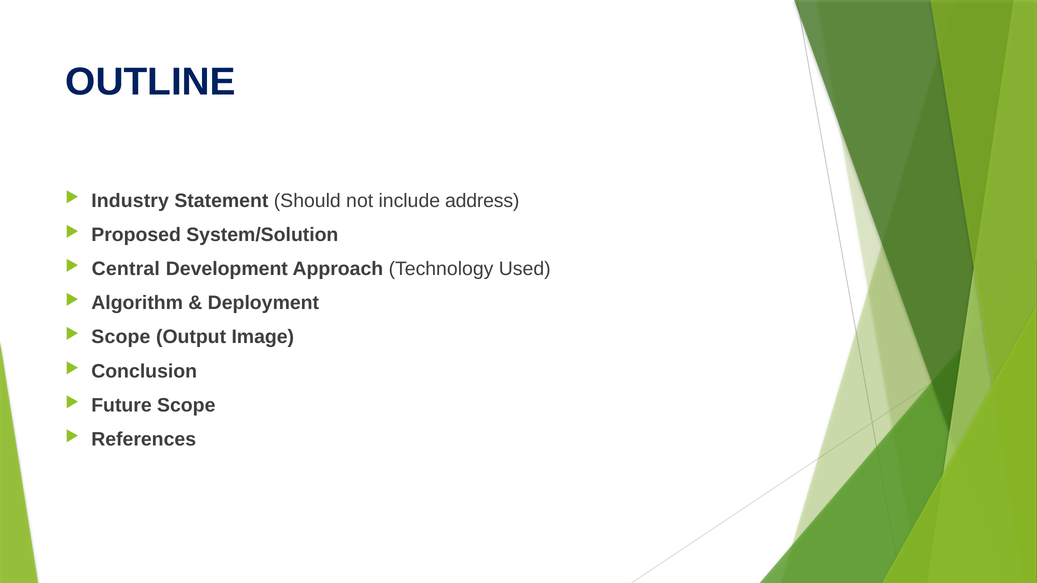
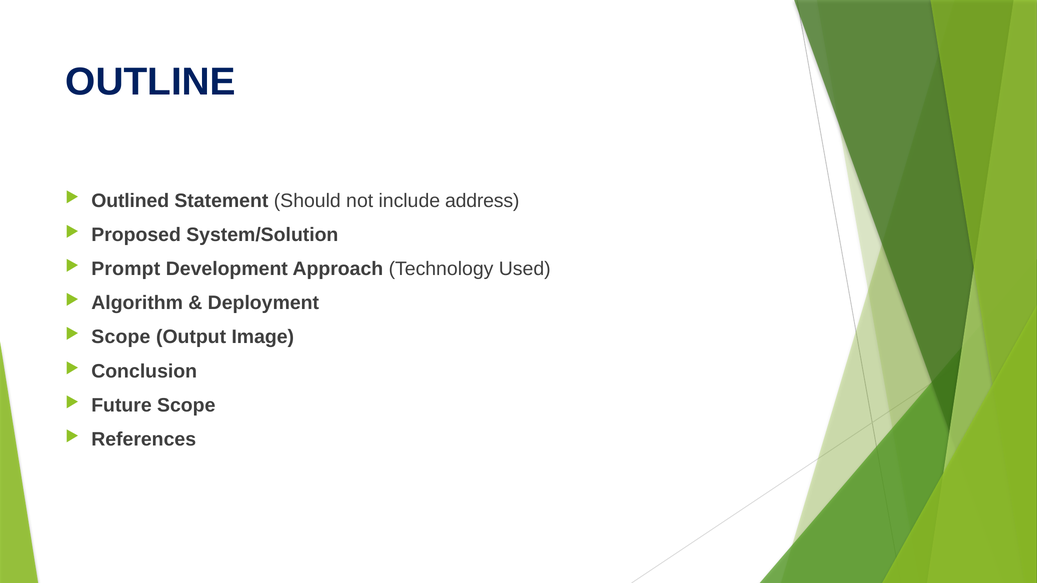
Industry: Industry -> Outlined
Central: Central -> Prompt
